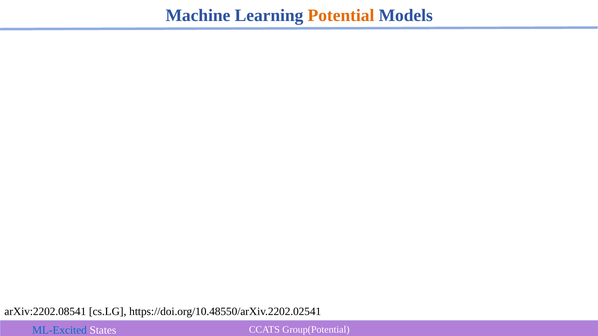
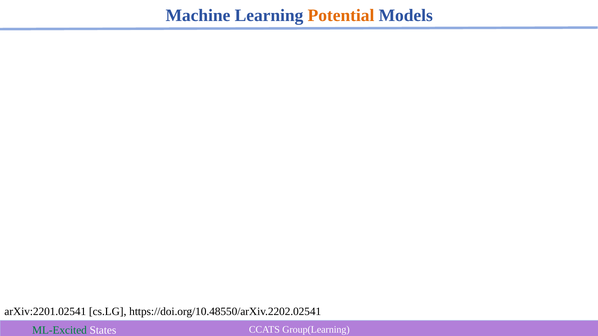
arXiv:2202.08541: arXiv:2202.08541 -> arXiv:2201.02541
ML-Excited colour: blue -> green
Group(Potential: Group(Potential -> Group(Learning
